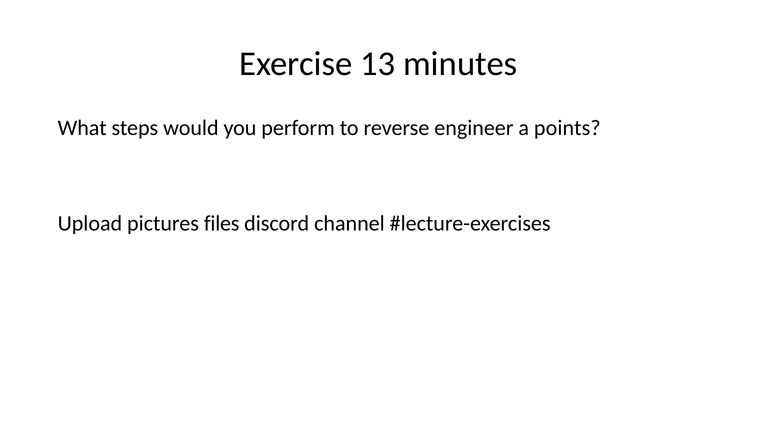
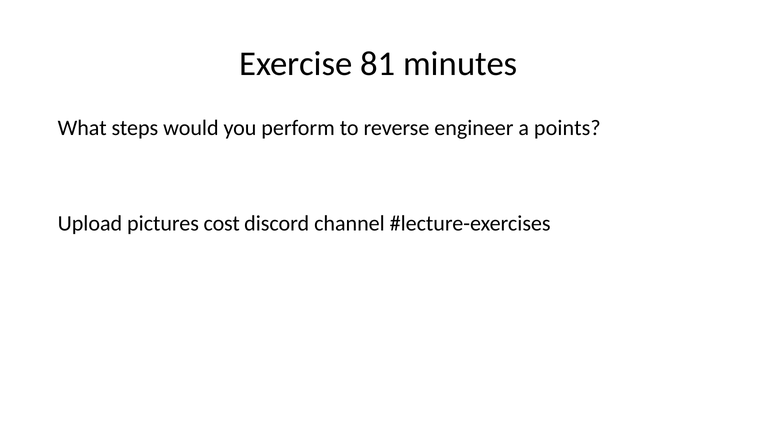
13: 13 -> 81
files: files -> cost
